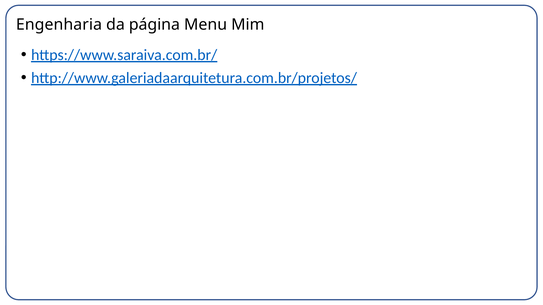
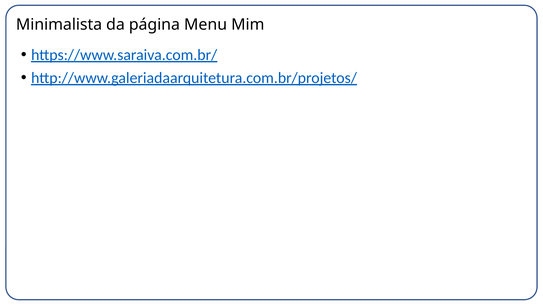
Engenharia: Engenharia -> Minimalista
